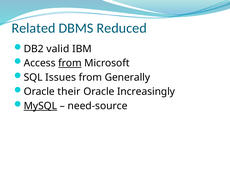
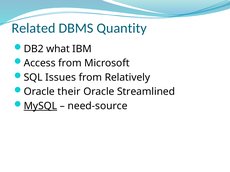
Reduced: Reduced -> Quantity
valid: valid -> what
from at (70, 63) underline: present -> none
Generally: Generally -> Relatively
Increasingly: Increasingly -> Streamlined
